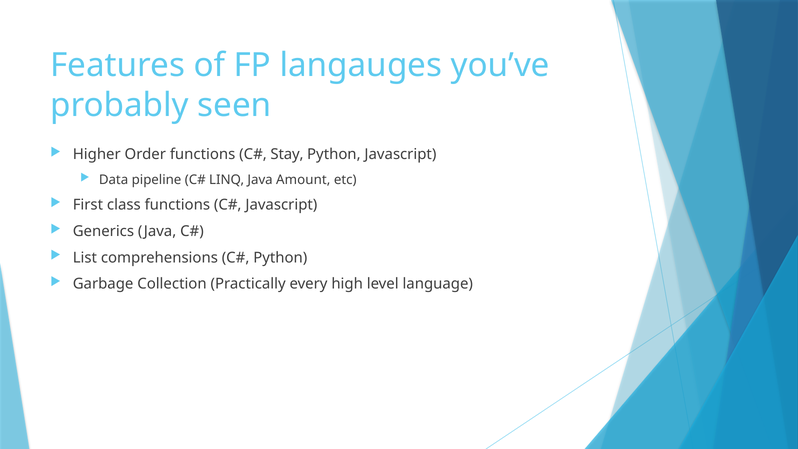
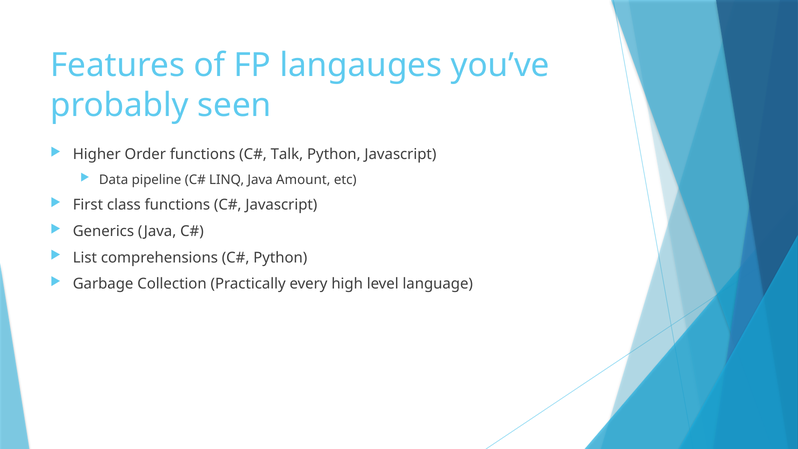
Stay: Stay -> Talk
